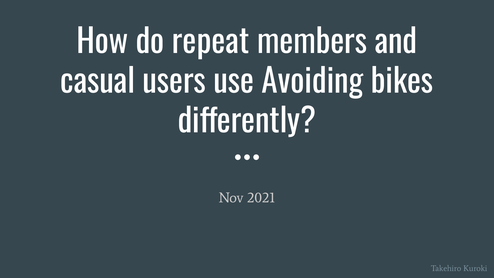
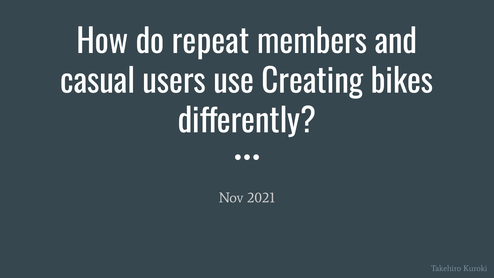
Avoiding: Avoiding -> Creating
